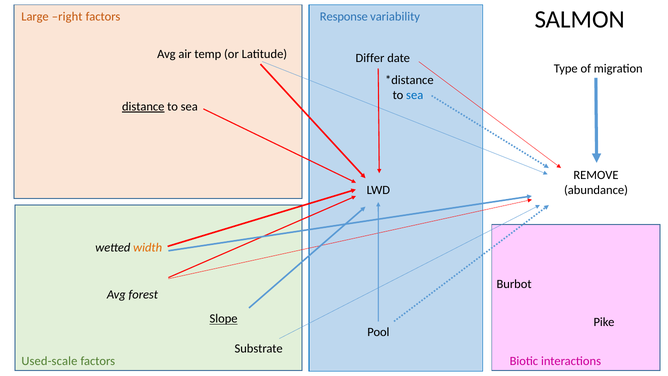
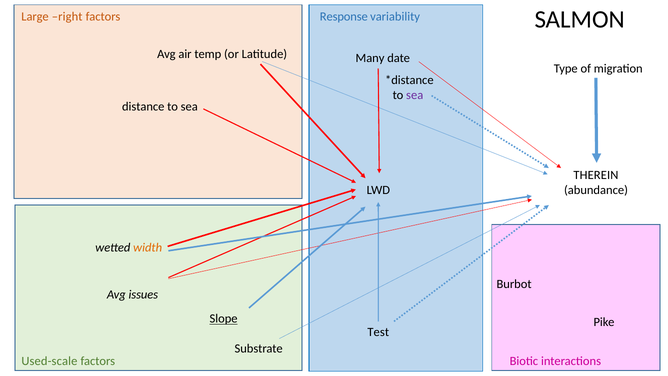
Differ: Differ -> Many
sea at (415, 95) colour: blue -> purple
distance underline: present -> none
REMOVE: REMOVE -> THEREIN
forest: forest -> issues
Pool: Pool -> Test
